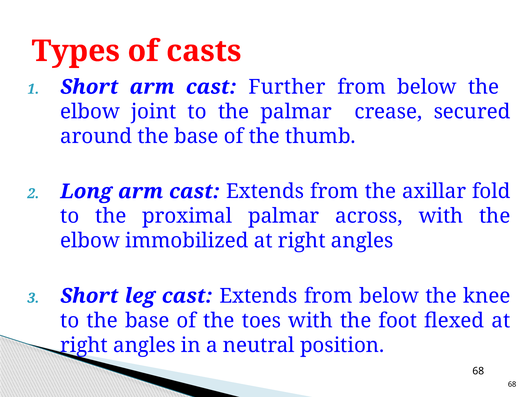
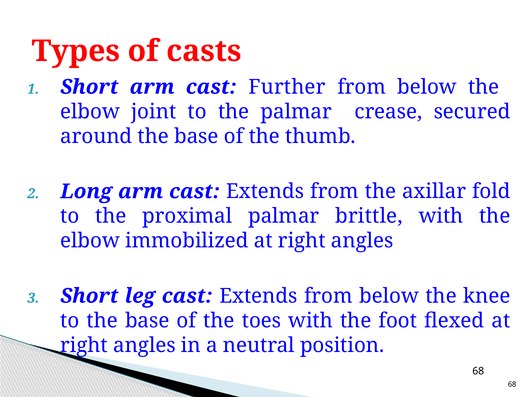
across: across -> brittle
